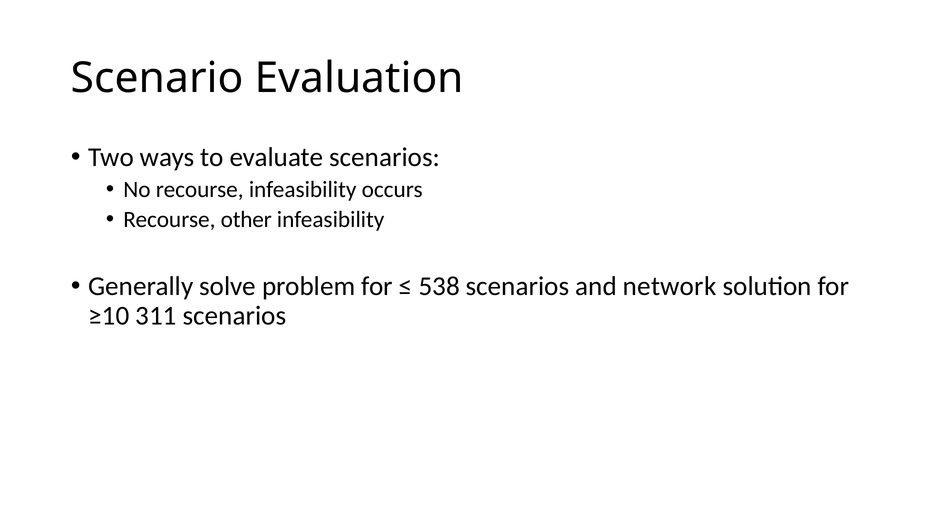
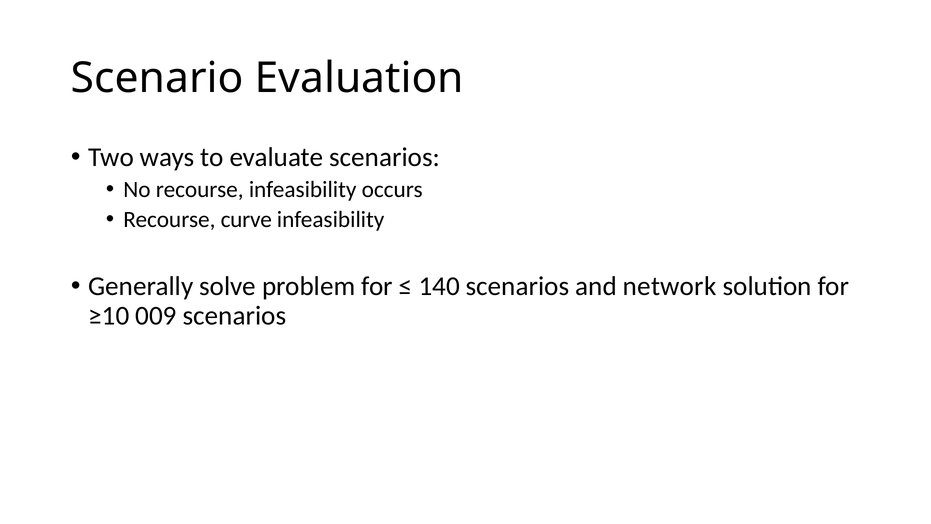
other: other -> curve
538: 538 -> 140
311: 311 -> 009
